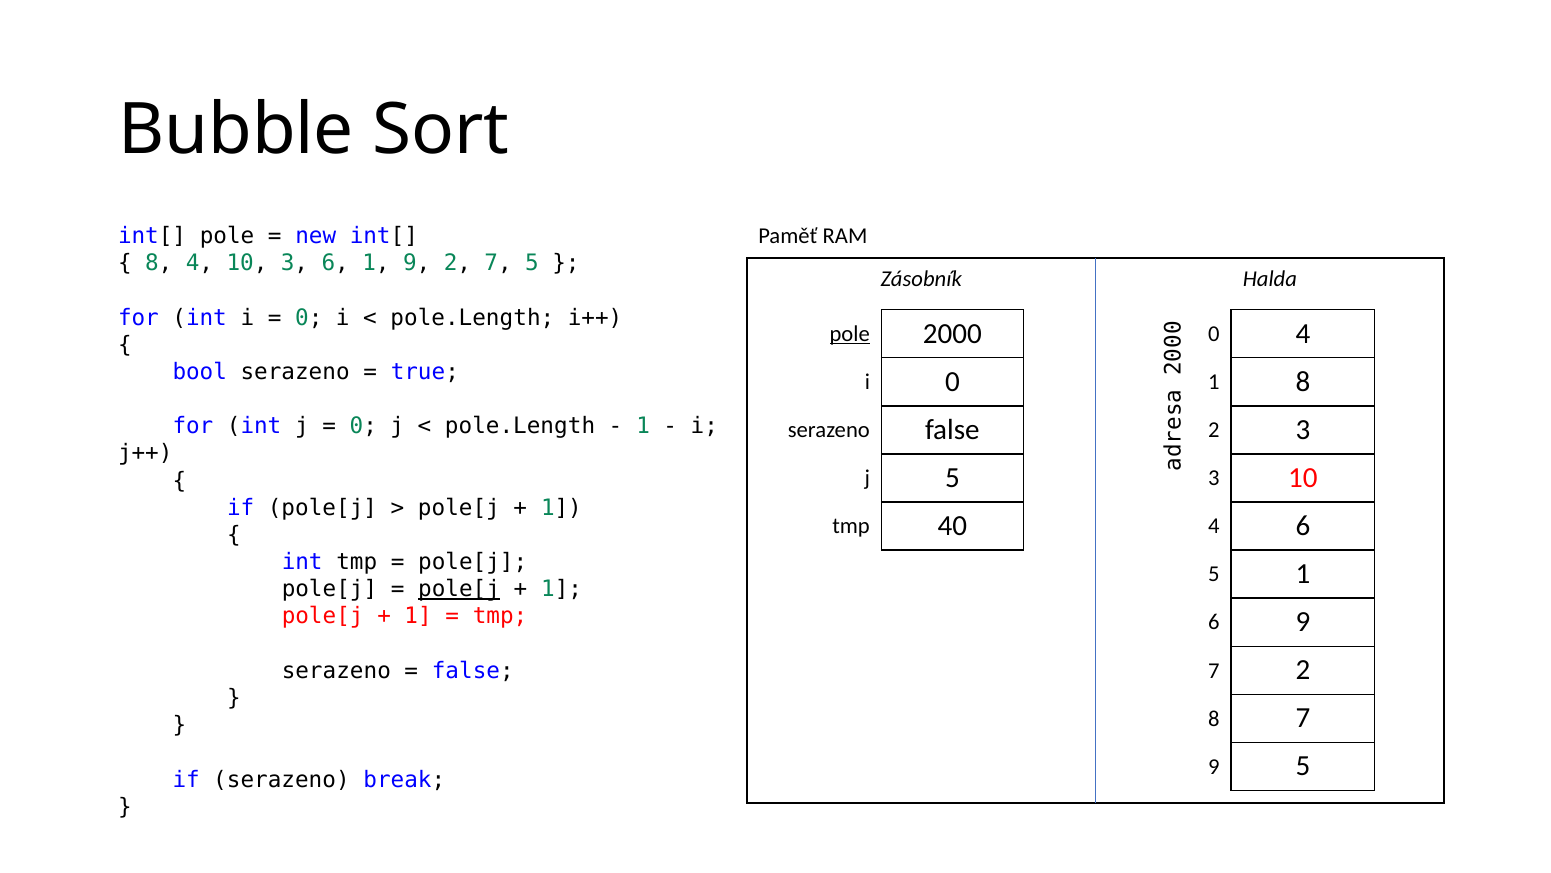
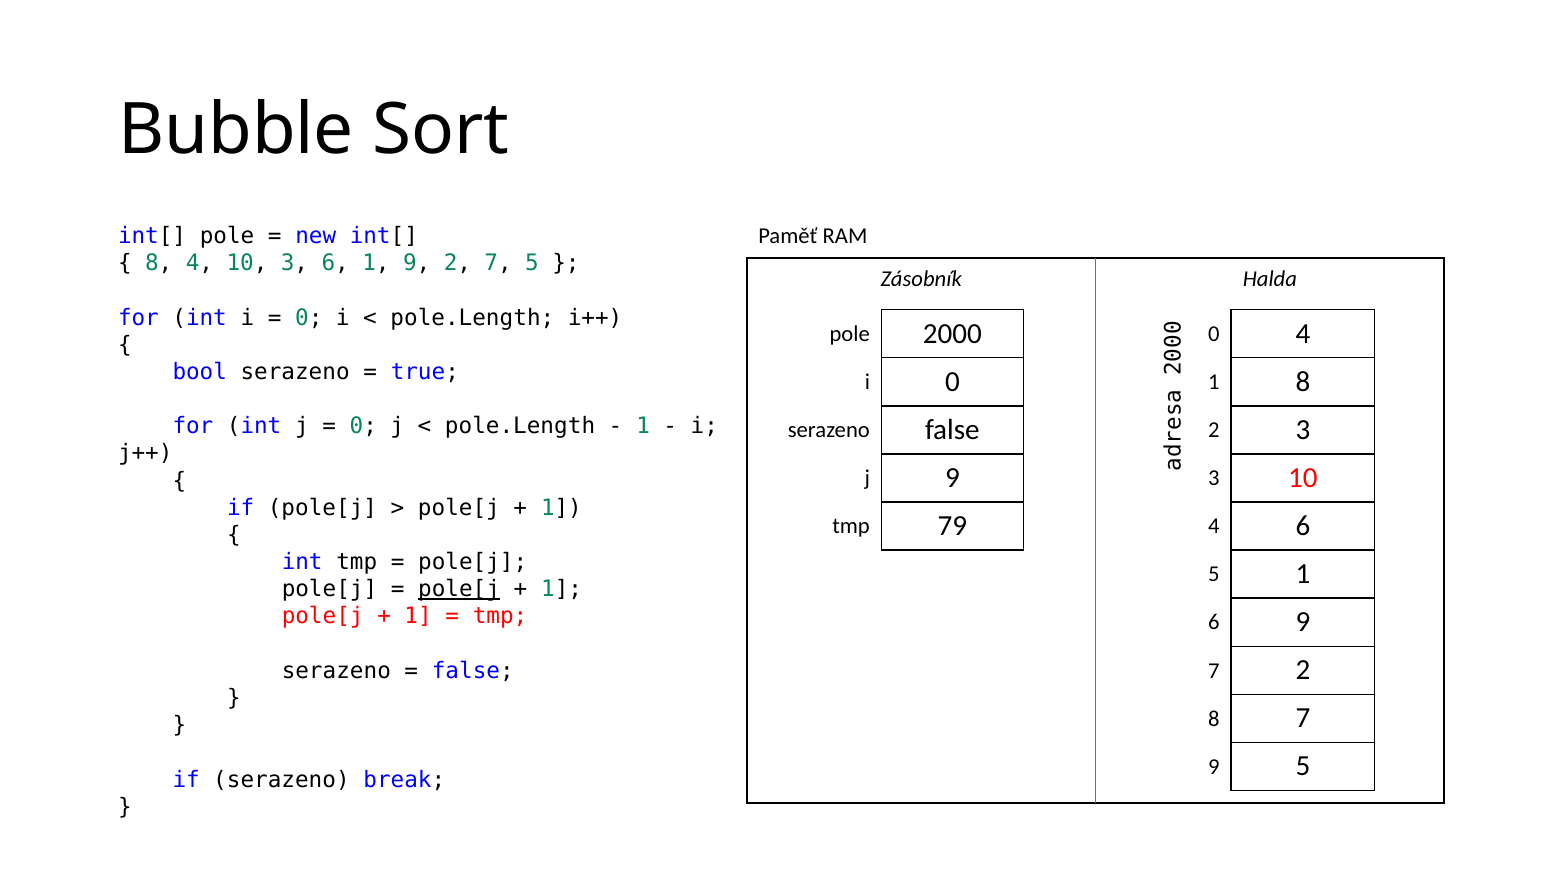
pole at (850, 334) underline: present -> none
j 5: 5 -> 9
40: 40 -> 79
